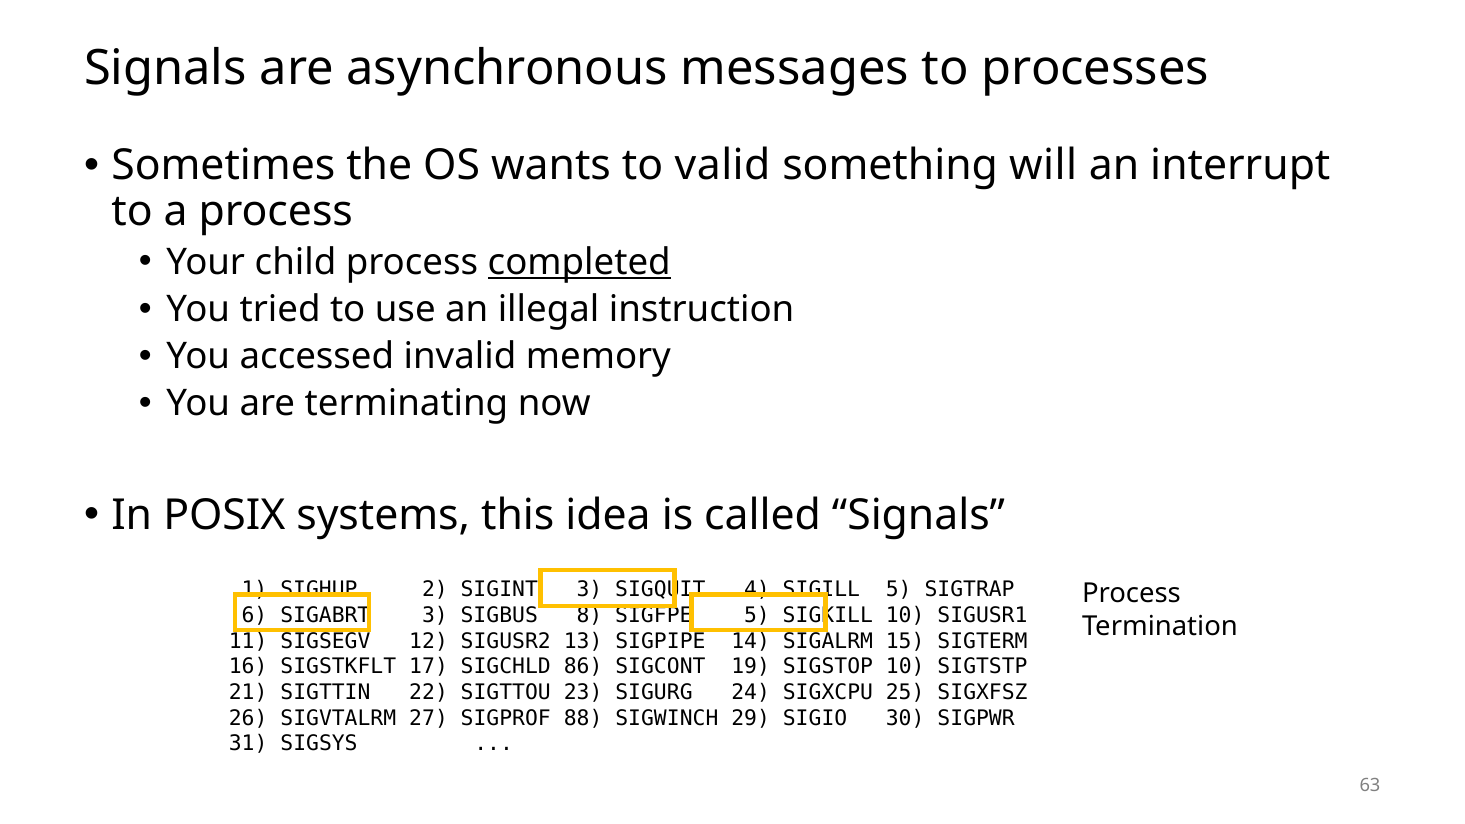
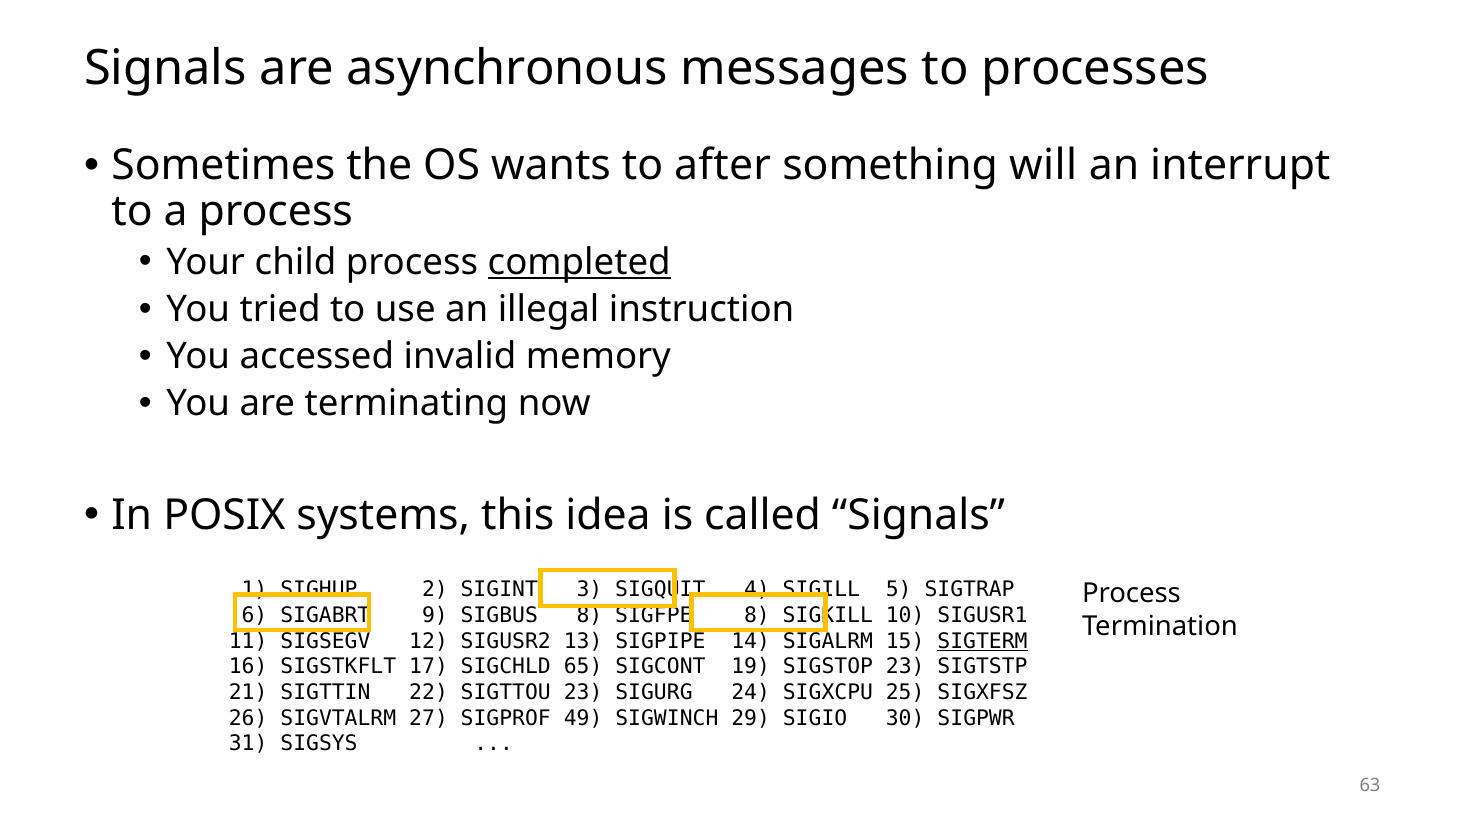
valid: valid -> after
SIGABRT 3: 3 -> 9
5 at (757, 616): 5 -> 8
SIGTERM underline: none -> present
86: 86 -> 65
SIGSTOP 10: 10 -> 23
88: 88 -> 49
